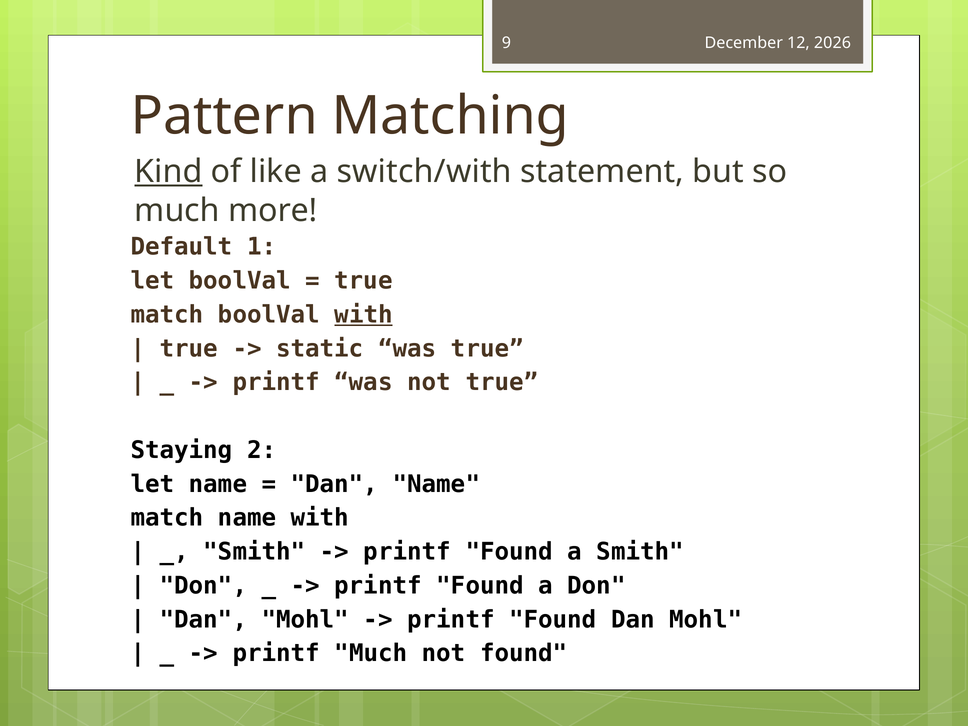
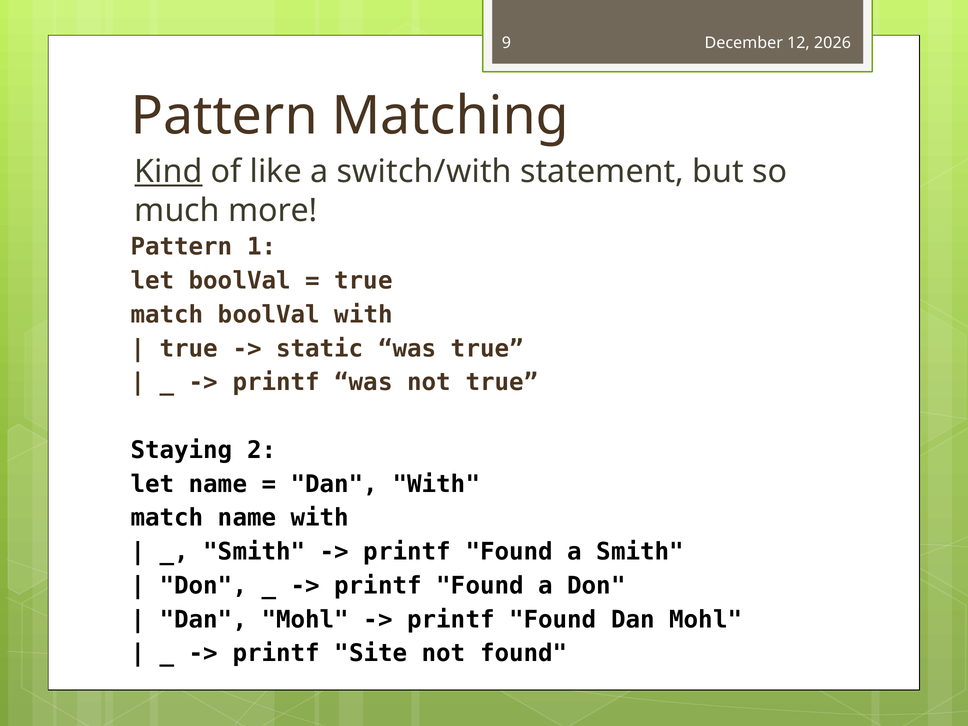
Default at (182, 247): Default -> Pattern
with at (364, 315) underline: present -> none
Dan Name: Name -> With
printf Much: Much -> Site
